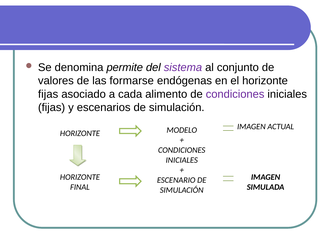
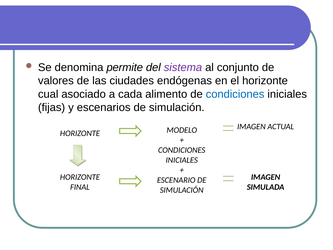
formarse: formarse -> ciudades
fijas at (48, 94): fijas -> cual
condiciones at (235, 94) colour: purple -> blue
